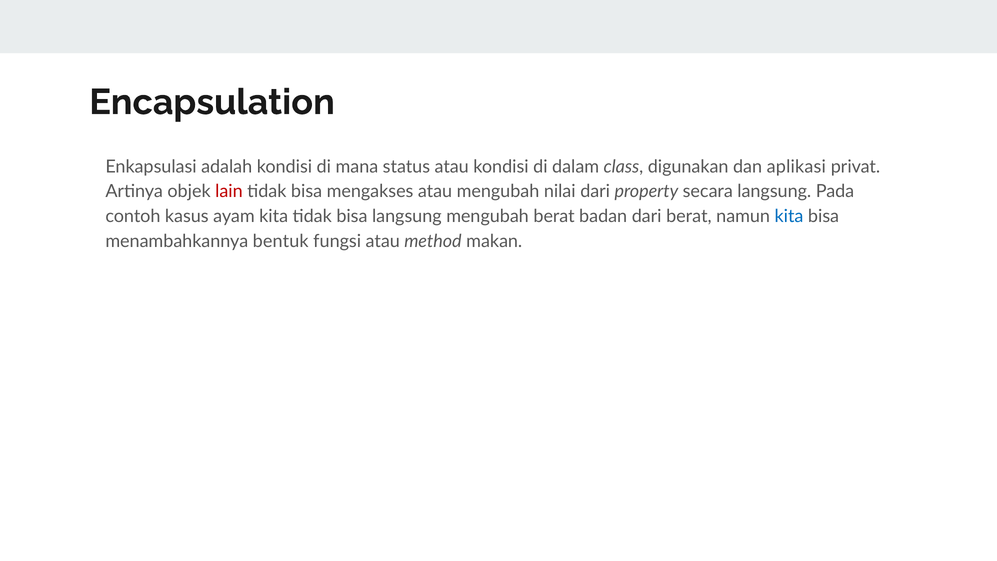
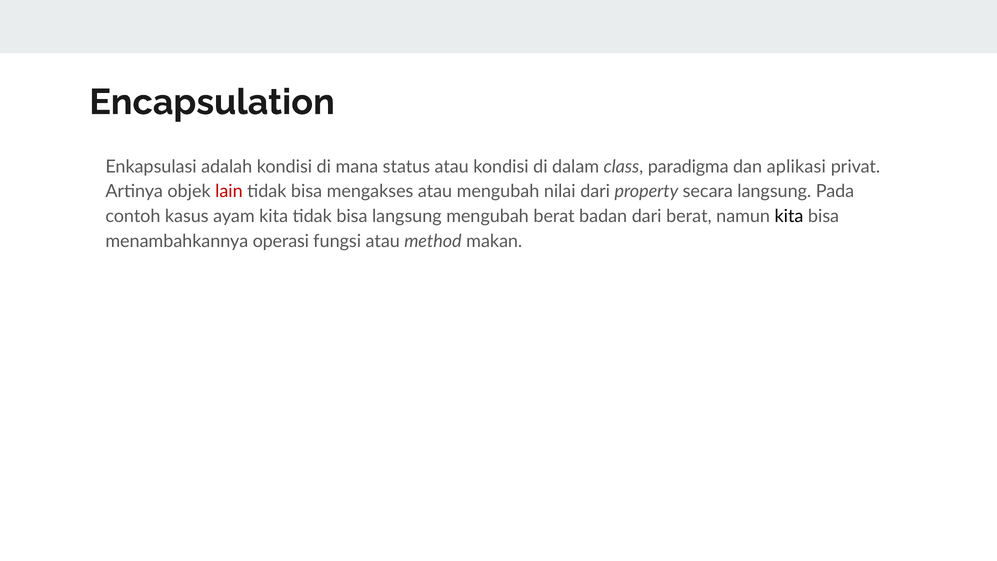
digunakan: digunakan -> paradigma
kita at (789, 216) colour: blue -> black
bentuk: bentuk -> operasi
